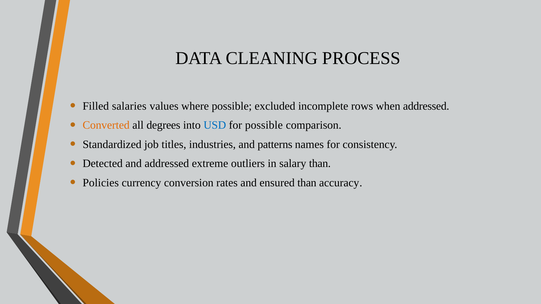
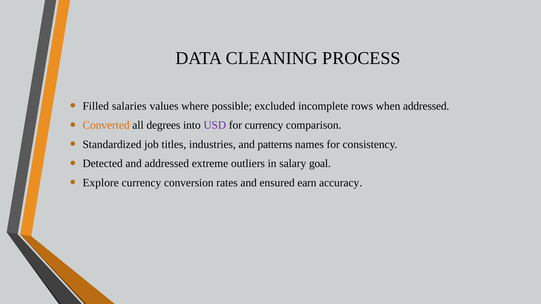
USD colour: blue -> purple
for possible: possible -> currency
salary than: than -> goal
Policies: Policies -> Explore
ensured than: than -> earn
